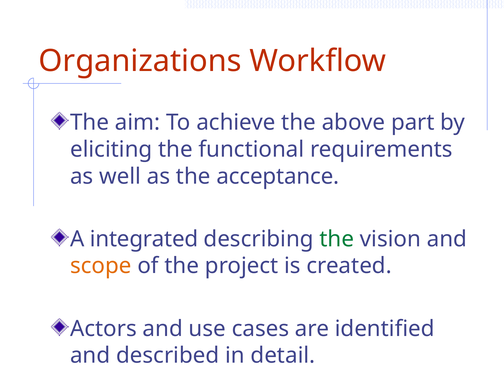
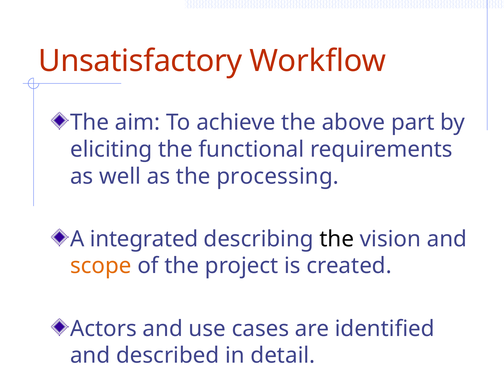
Organizations: Organizations -> Unsatisfactory
acceptance: acceptance -> processing
the at (337, 239) colour: green -> black
